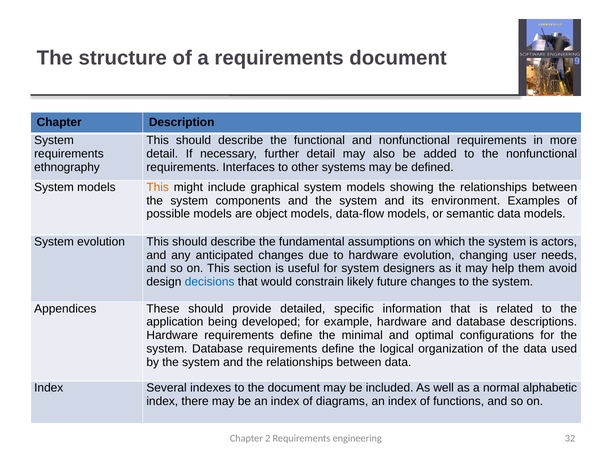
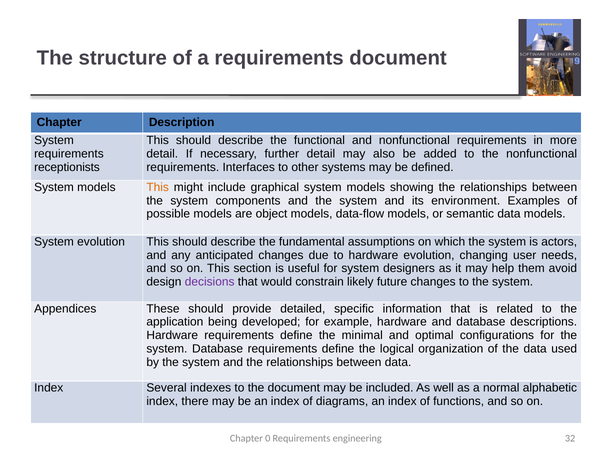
ethnography: ethnography -> receptionists
decisions colour: blue -> purple
2: 2 -> 0
